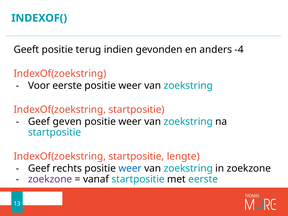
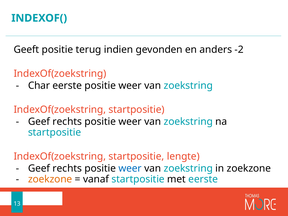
-4: -4 -> -2
Voor: Voor -> Char
geven at (67, 122): geven -> rechts
zoekzone at (50, 179) colour: purple -> orange
